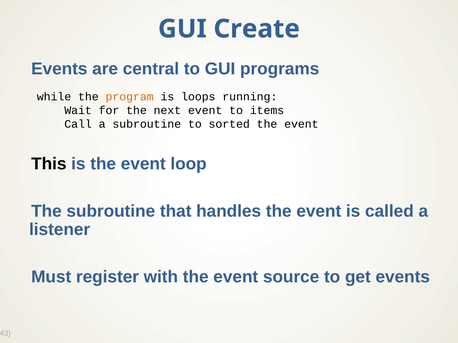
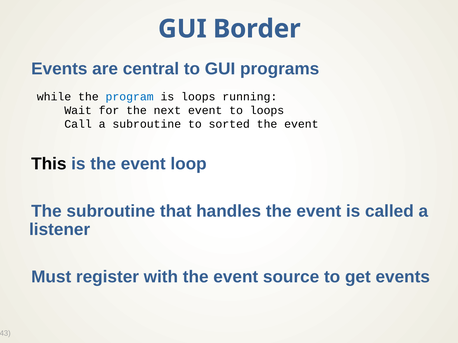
Create: Create -> Border
program colour: orange -> blue
to items: items -> loops
